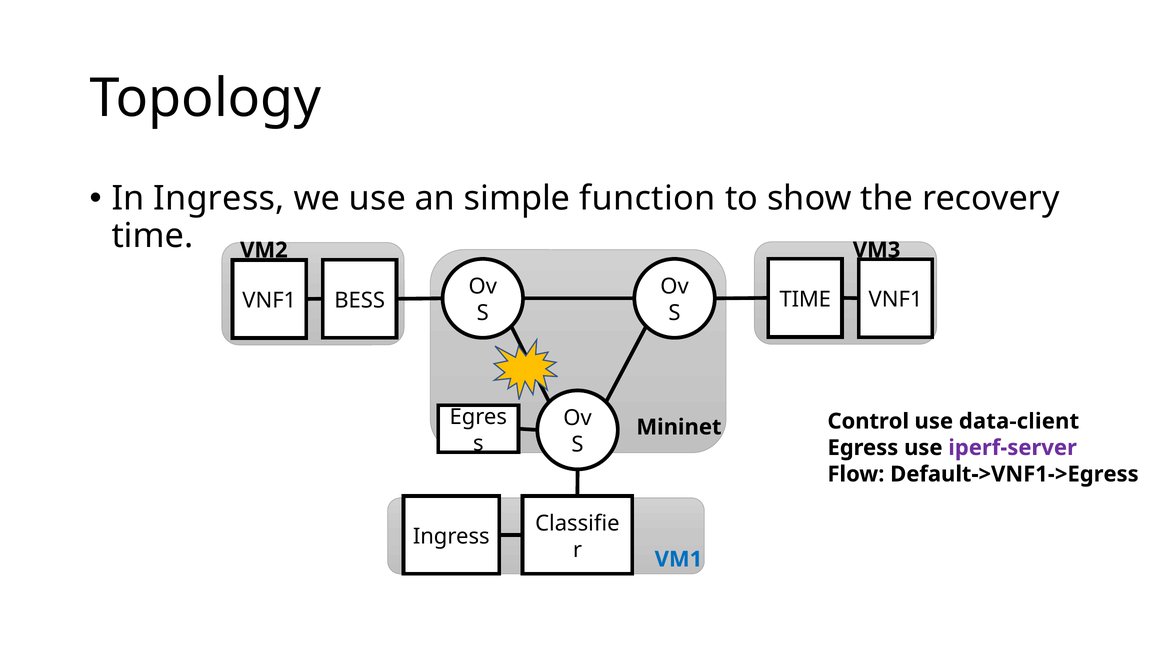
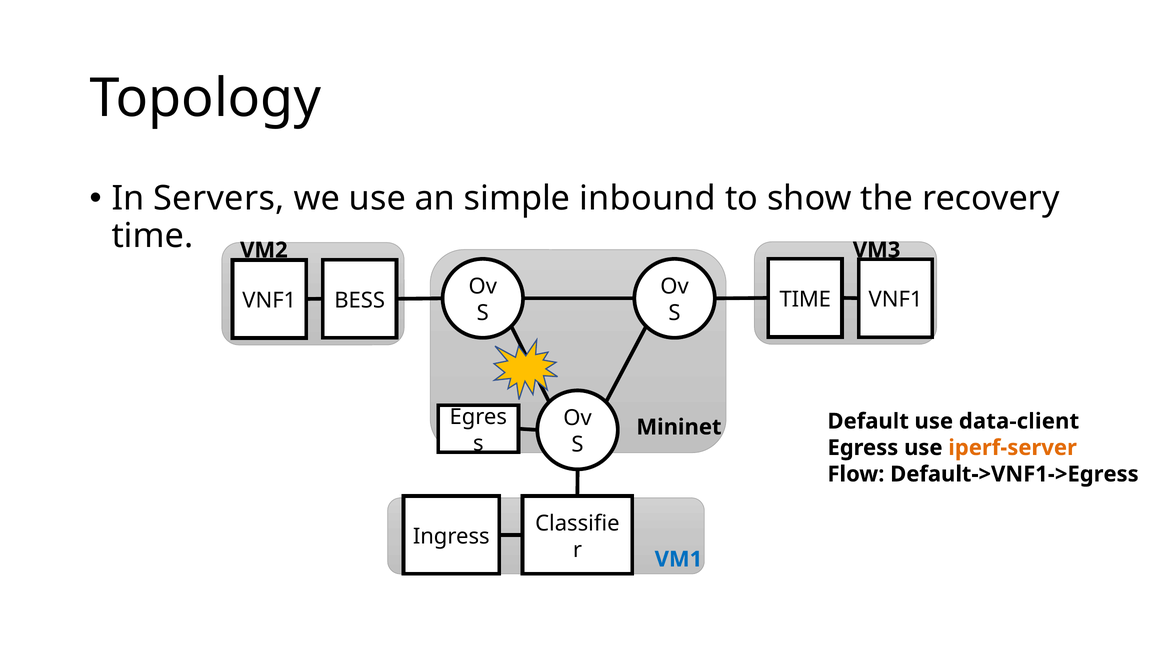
In Ingress: Ingress -> Servers
function: function -> inbound
Control: Control -> Default
iperf-server colour: purple -> orange
